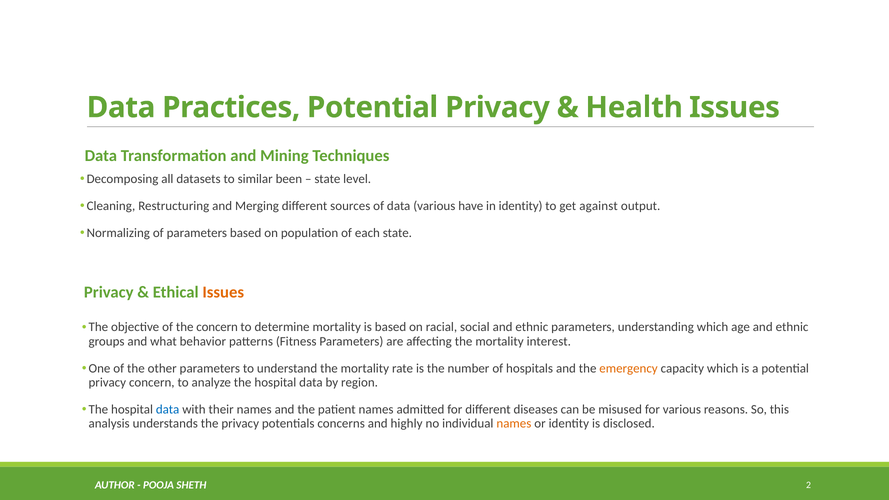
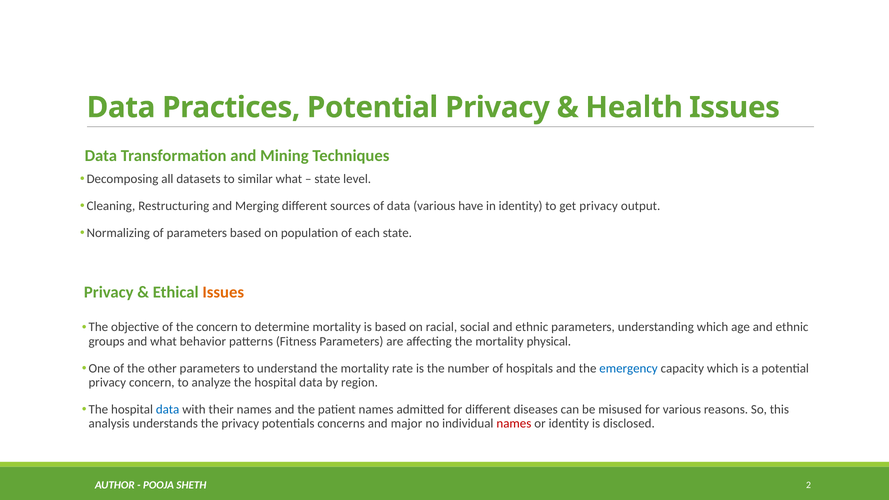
similar been: been -> what
get against: against -> privacy
interest: interest -> physical
emergency colour: orange -> blue
highly: highly -> major
names at (514, 423) colour: orange -> red
